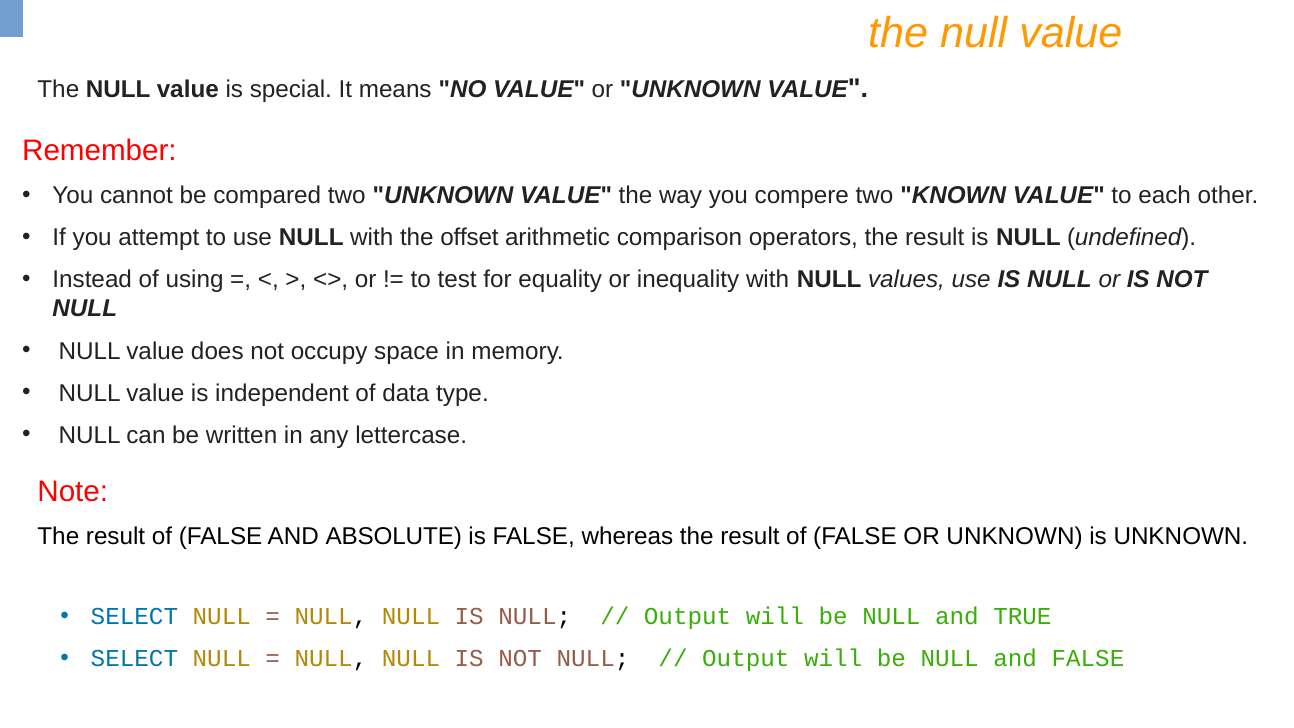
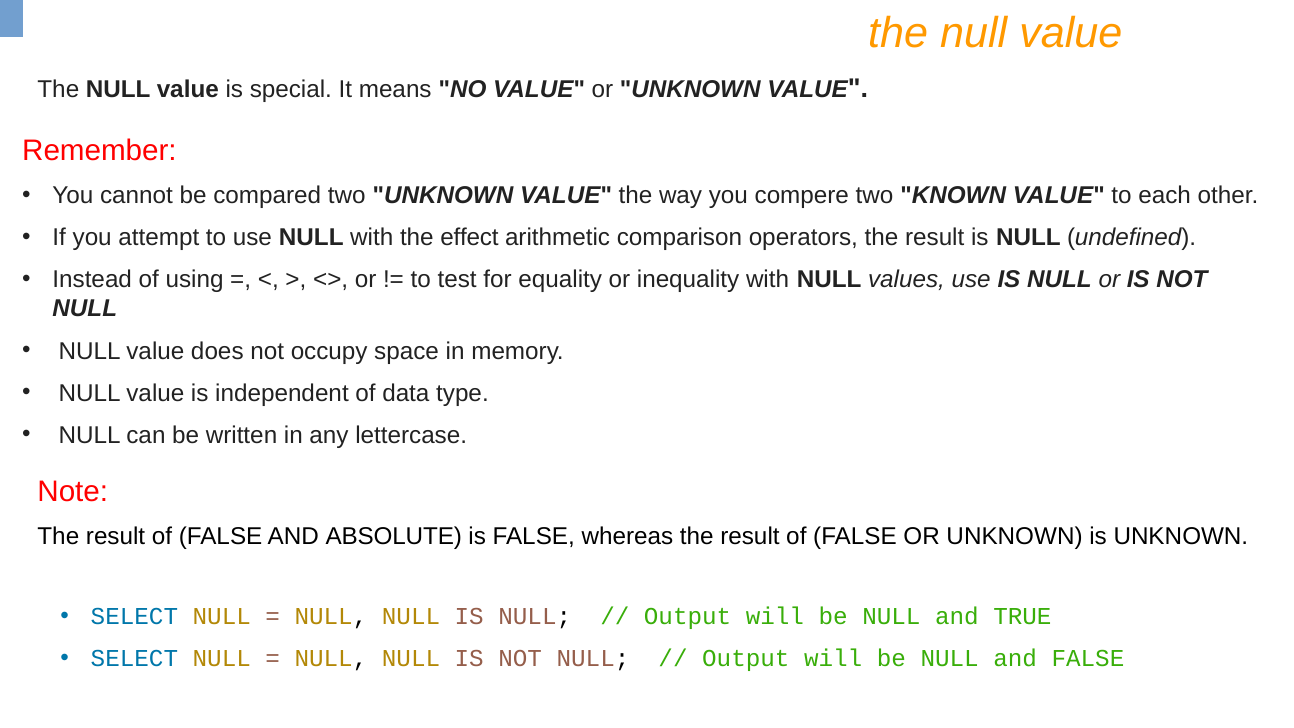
offset: offset -> effect
